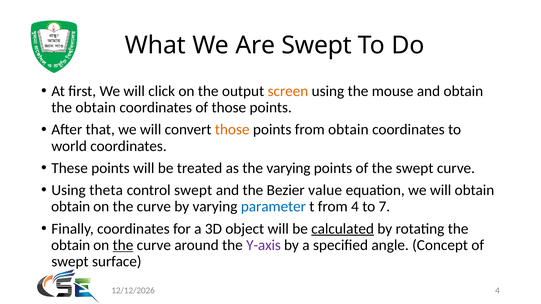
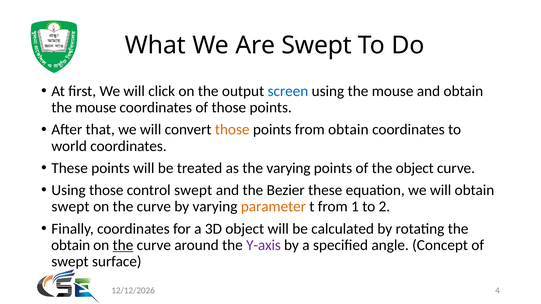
screen colour: orange -> blue
obtain at (96, 108): obtain -> mouse
the swept: swept -> object
Using theta: theta -> those
Bezier value: value -> these
obtain at (71, 207): obtain -> swept
parameter colour: blue -> orange
from 4: 4 -> 1
7: 7 -> 2
calculated underline: present -> none
